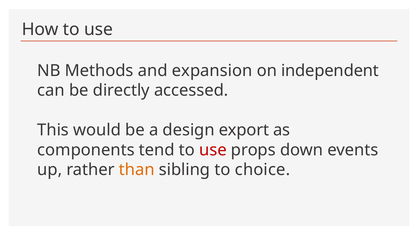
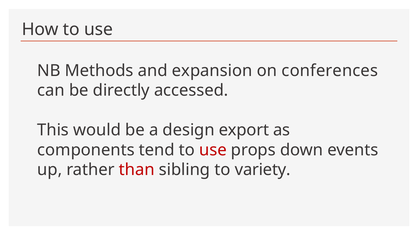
independent: independent -> conferences
than colour: orange -> red
choice: choice -> variety
